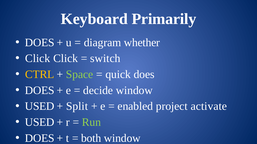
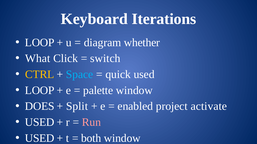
Primarily: Primarily -> Iterations
DOES at (40, 43): DOES -> LOOP
Click at (38, 59): Click -> What
Space colour: light green -> light blue
quick does: does -> used
DOES at (40, 91): DOES -> LOOP
decide: decide -> palette
USED at (40, 107): USED -> DOES
Run colour: light green -> pink
DOES at (40, 139): DOES -> USED
